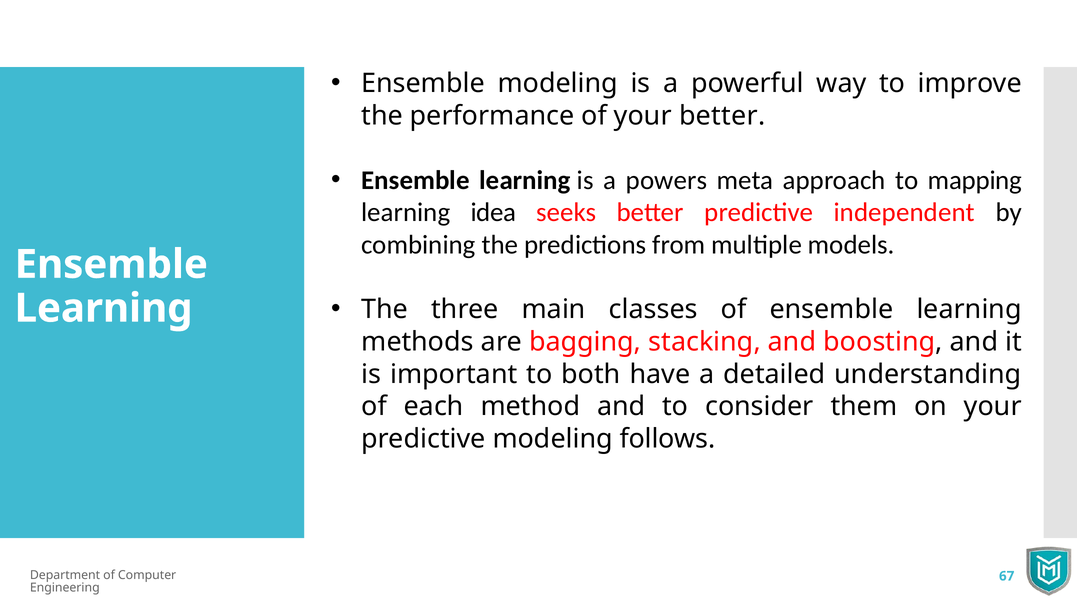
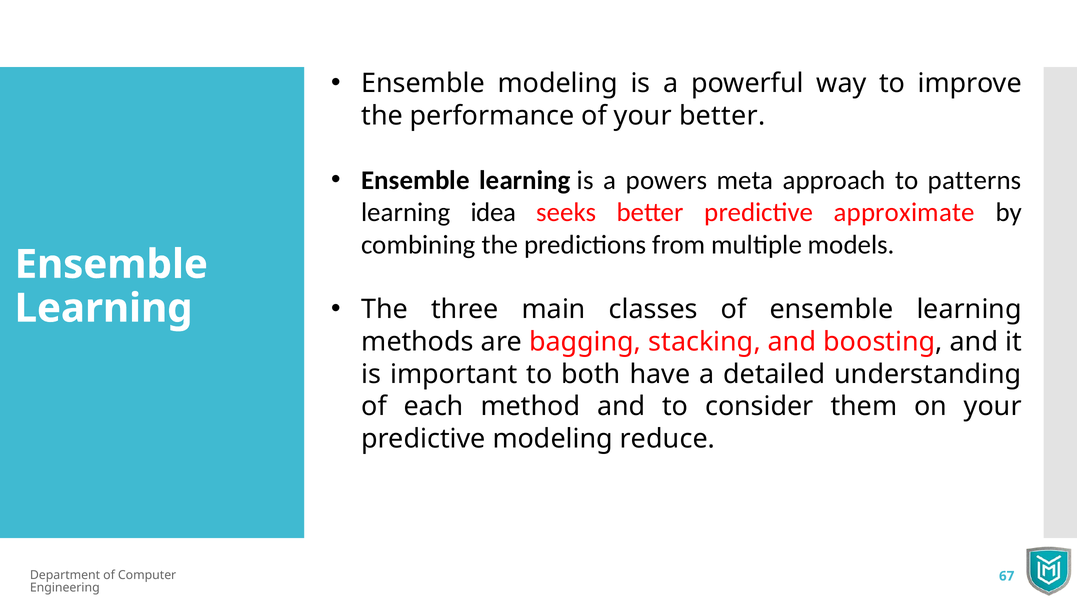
mapping: mapping -> patterns
independent: independent -> approximate
follows: follows -> reduce
